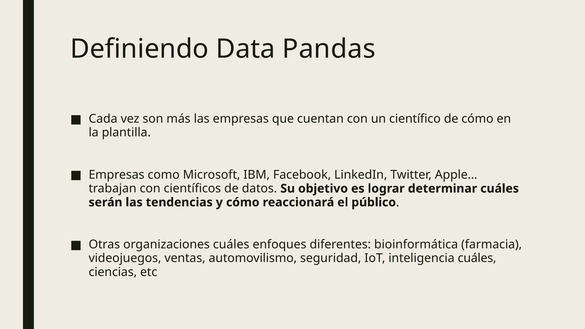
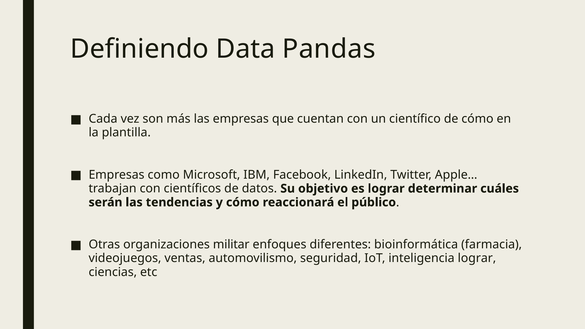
organizaciones cuáles: cuáles -> militar
inteligencia cuáles: cuáles -> lograr
